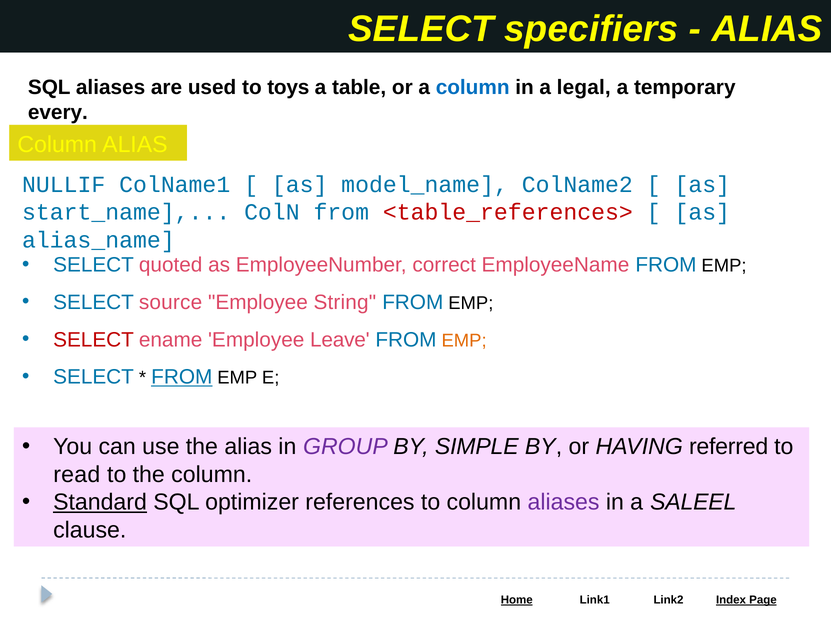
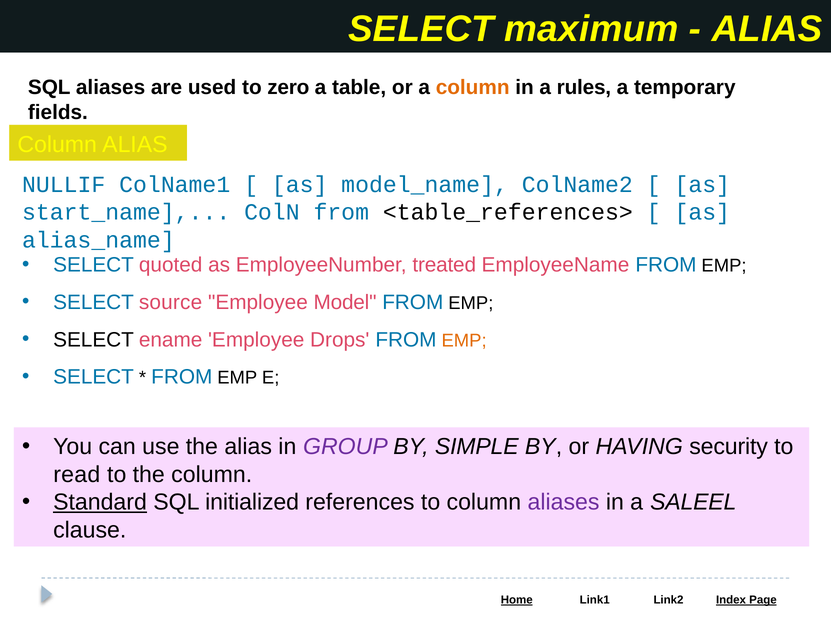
specifiers: specifiers -> maximum
toys: toys -> zero
column at (473, 87) colour: blue -> orange
legal: legal -> rules
every: every -> fields
<table_references> colour: red -> black
correct: correct -> treated
String: String -> Model
SELECT at (94, 339) colour: red -> black
Leave: Leave -> Drops
FROM at (182, 377) underline: present -> none
referred: referred -> security
optimizer: optimizer -> initialized
